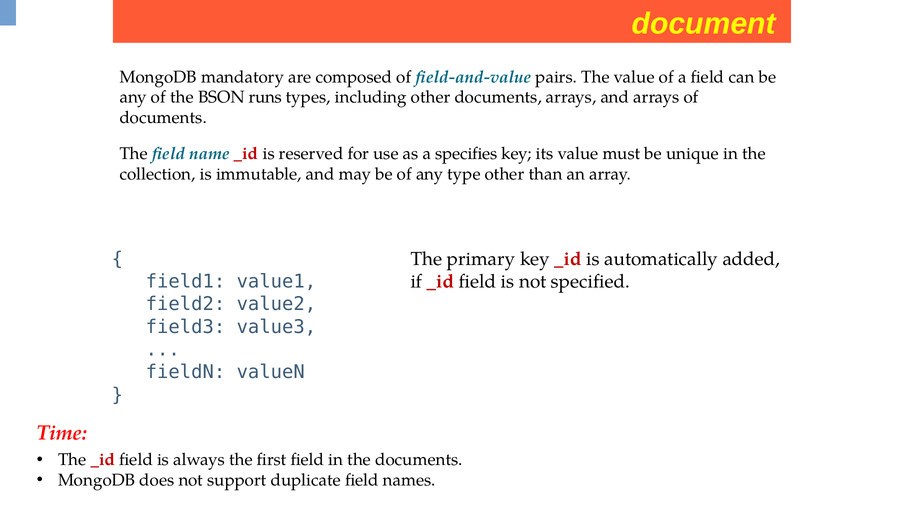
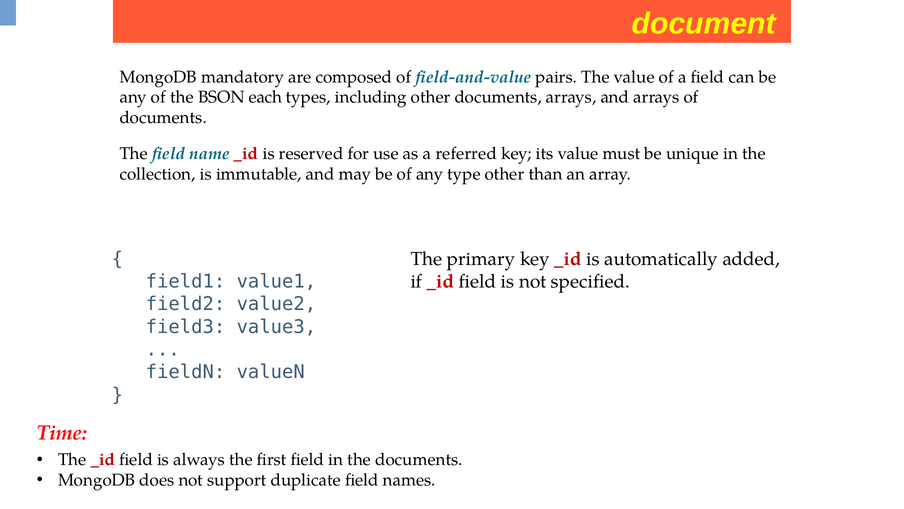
runs: runs -> each
specifies: specifies -> referred
